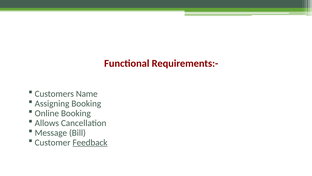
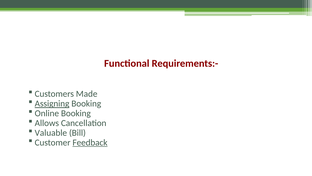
Name: Name -> Made
Assigning underline: none -> present
Message: Message -> Valuable
